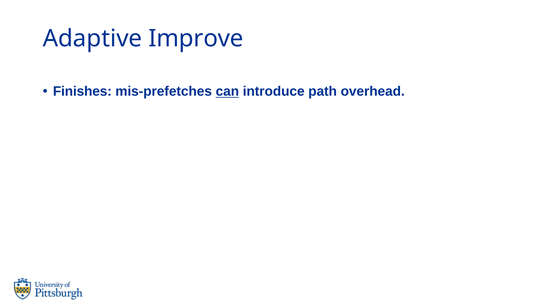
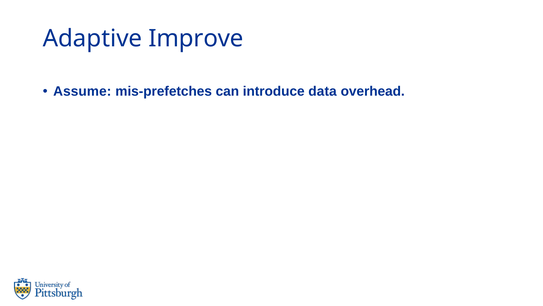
Finishes: Finishes -> Assume
can underline: present -> none
path: path -> data
